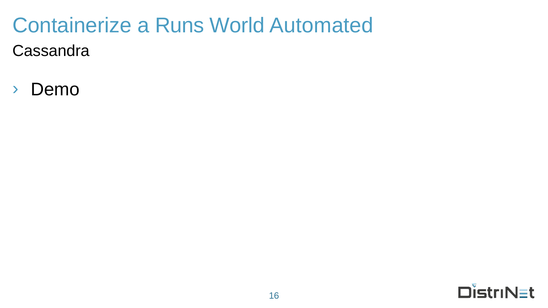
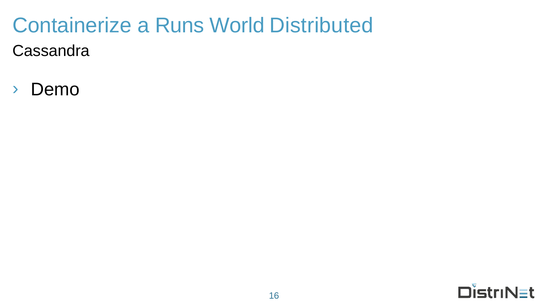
Automated: Automated -> Distributed
